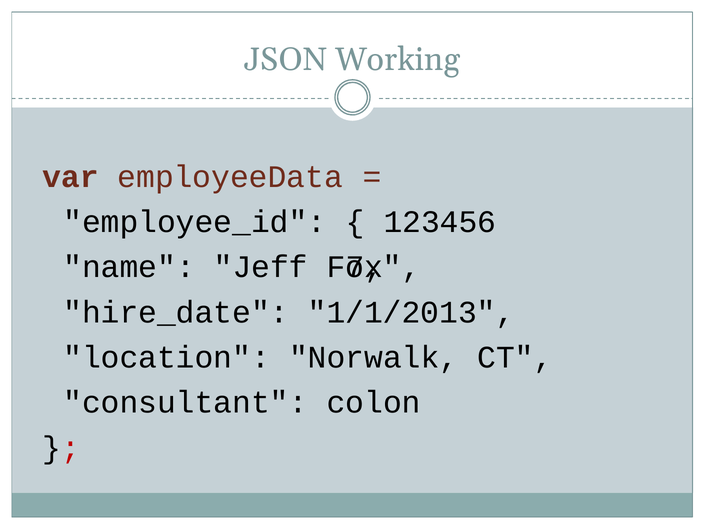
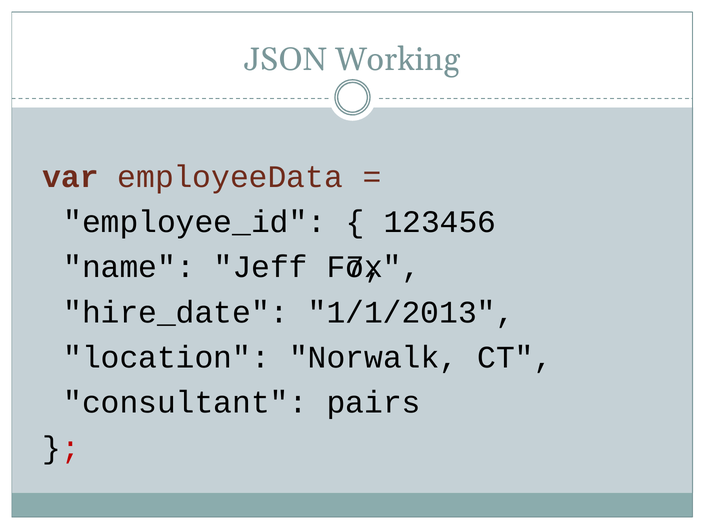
colon: colon -> pairs
